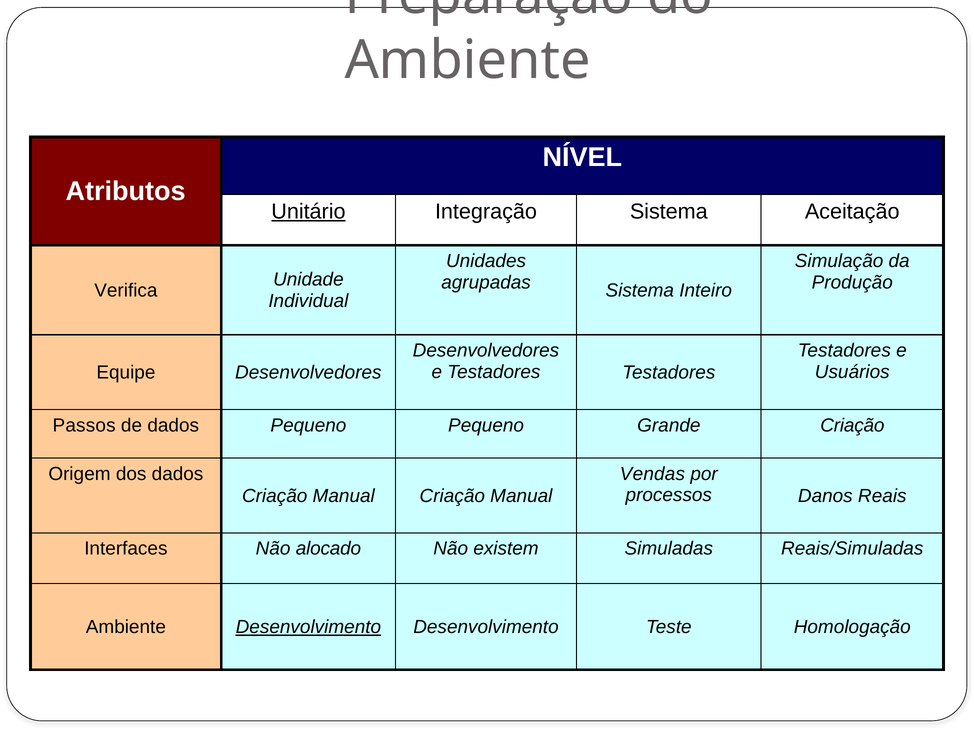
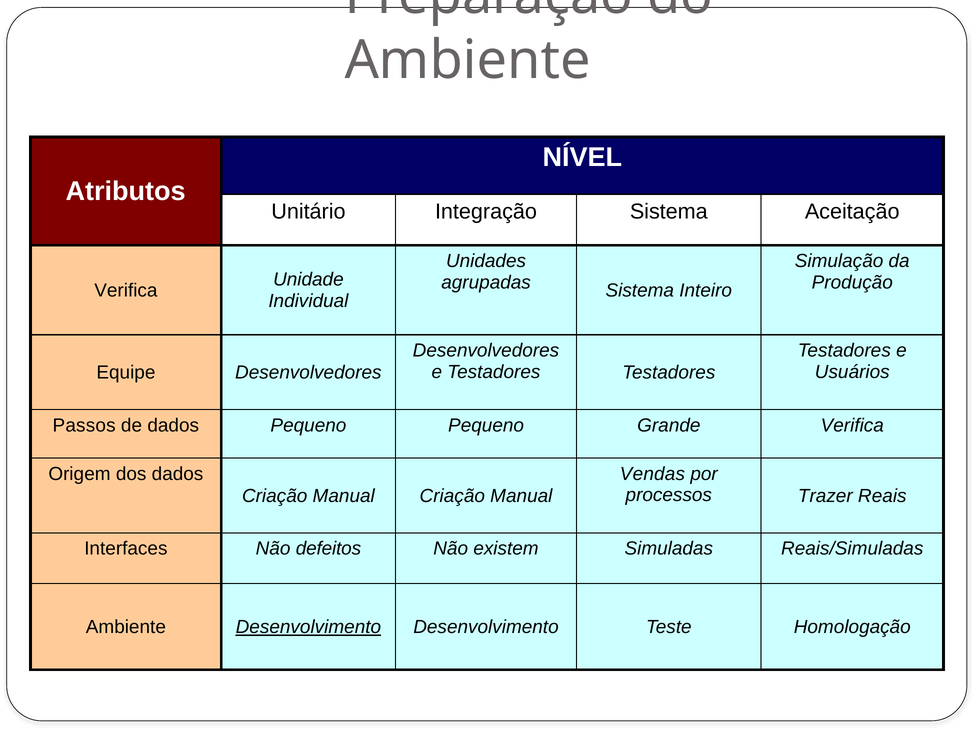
Unitário underline: present -> none
Grande Criação: Criação -> Verifica
Danos: Danos -> Trazer
alocado: alocado -> defeitos
